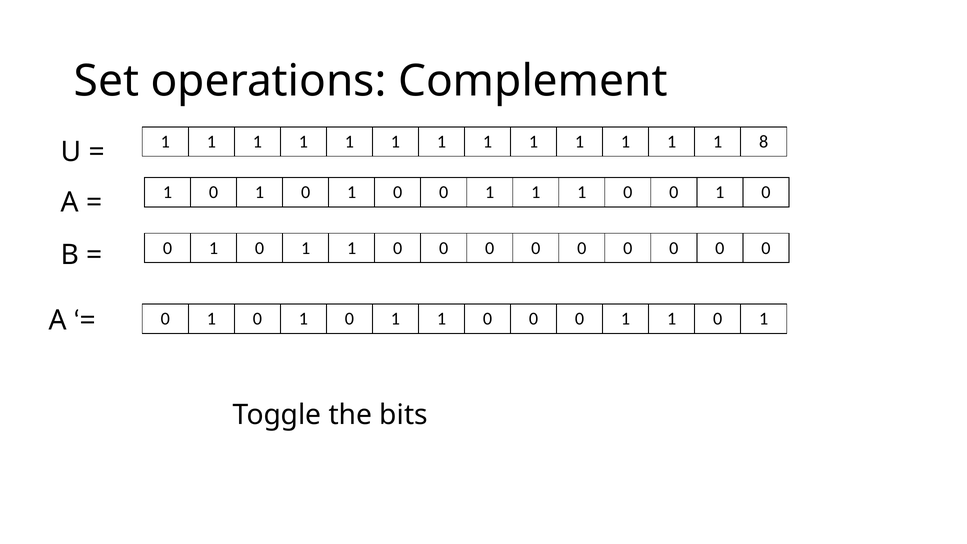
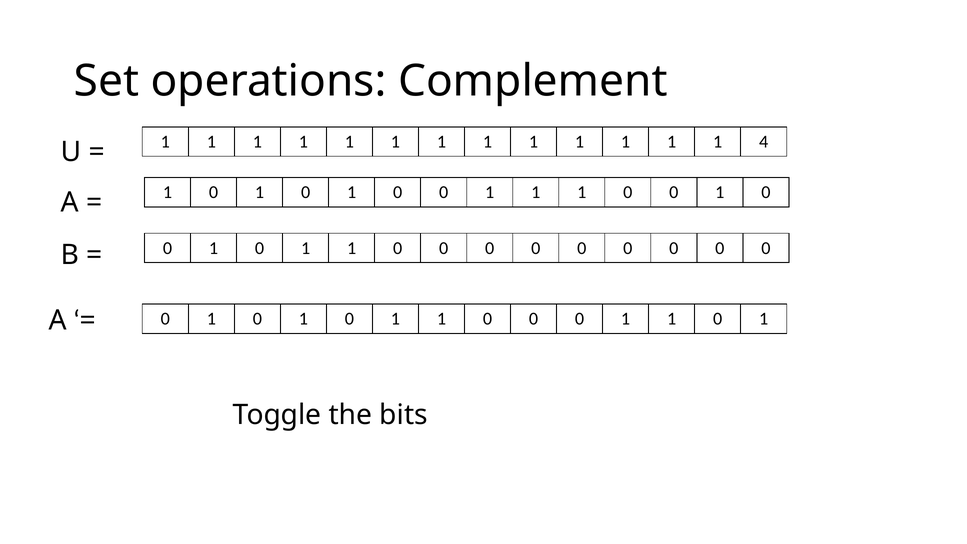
8: 8 -> 4
